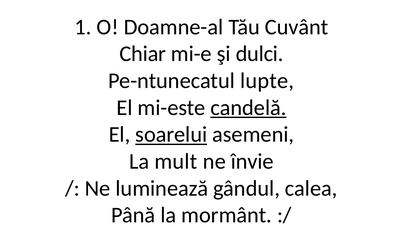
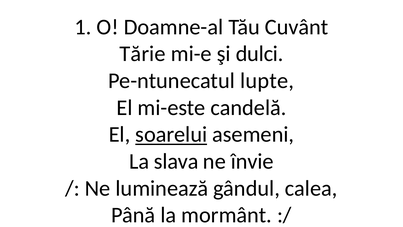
Chiar: Chiar -> Tărie
candelă underline: present -> none
mult: mult -> slava
